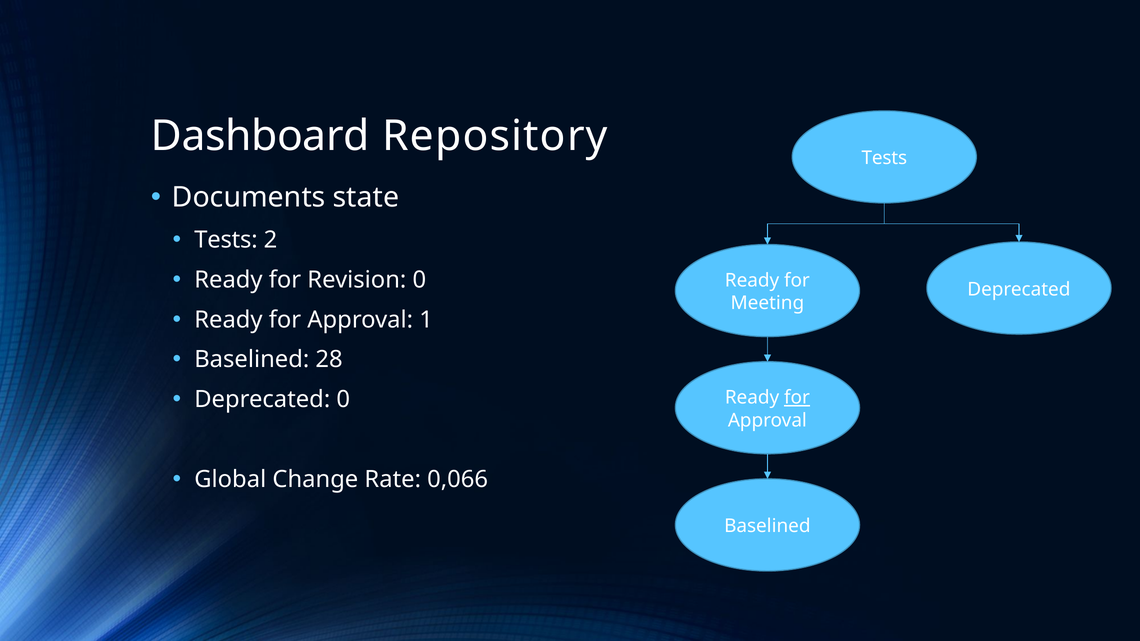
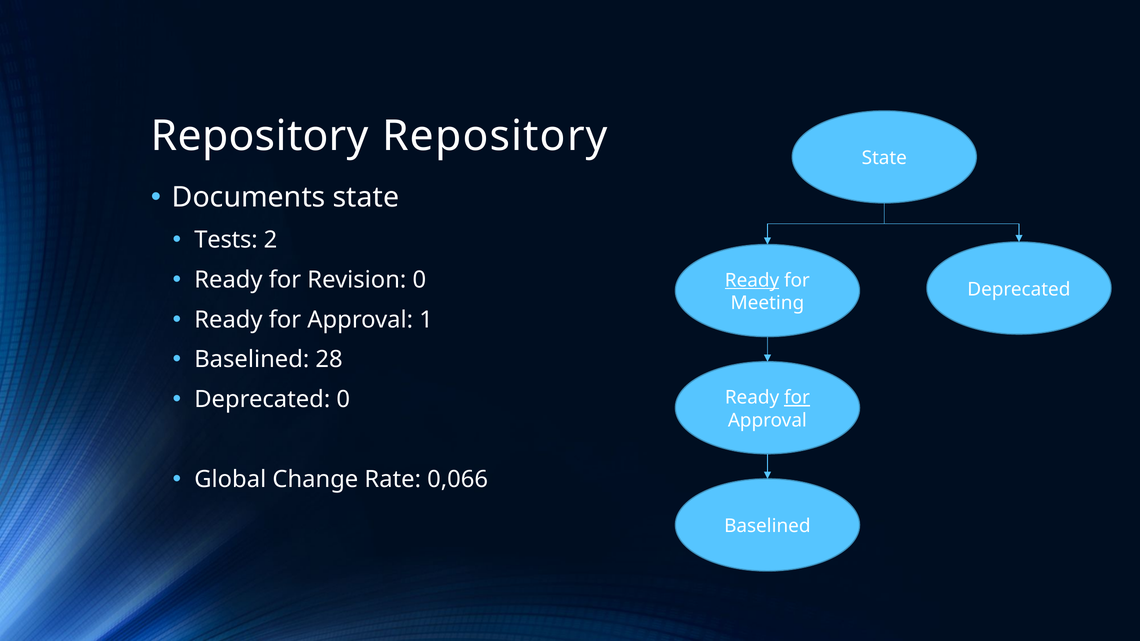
Dashboard at (260, 136): Dashboard -> Repository
Tests at (884, 158): Tests -> State
Ready at (752, 281) underline: none -> present
